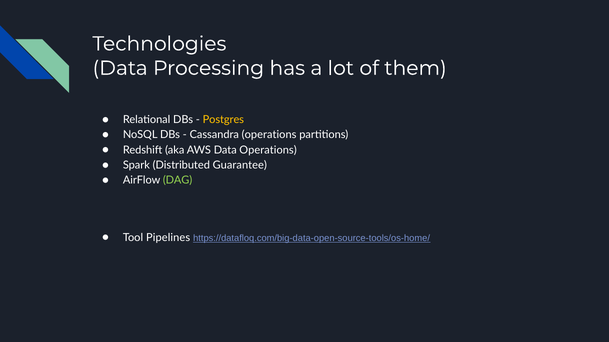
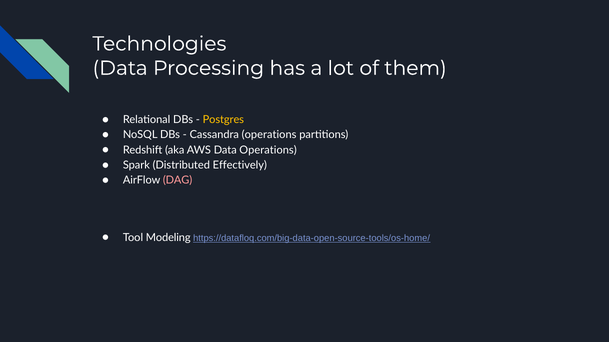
Guarantee: Guarantee -> Effectively
DAG colour: light green -> pink
Pipelines: Pipelines -> Modeling
